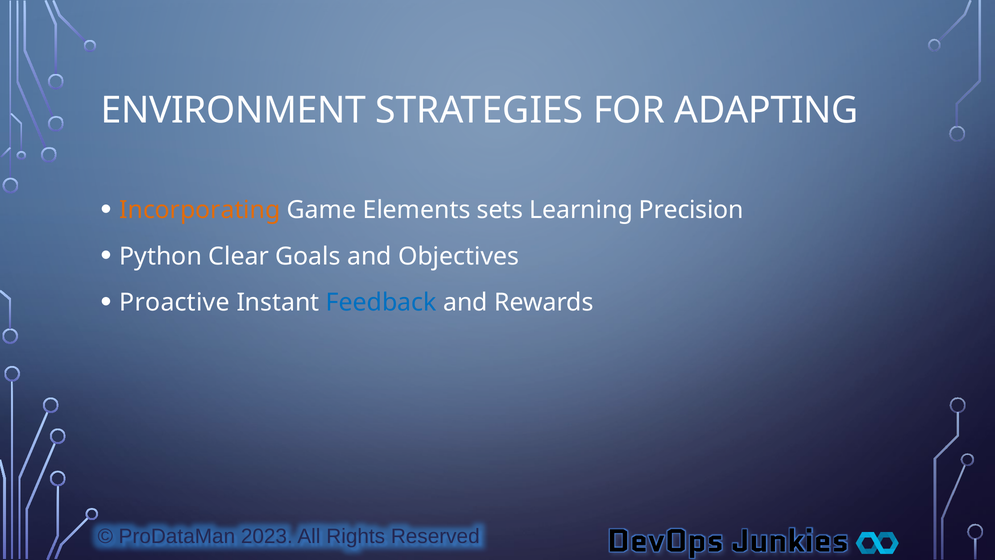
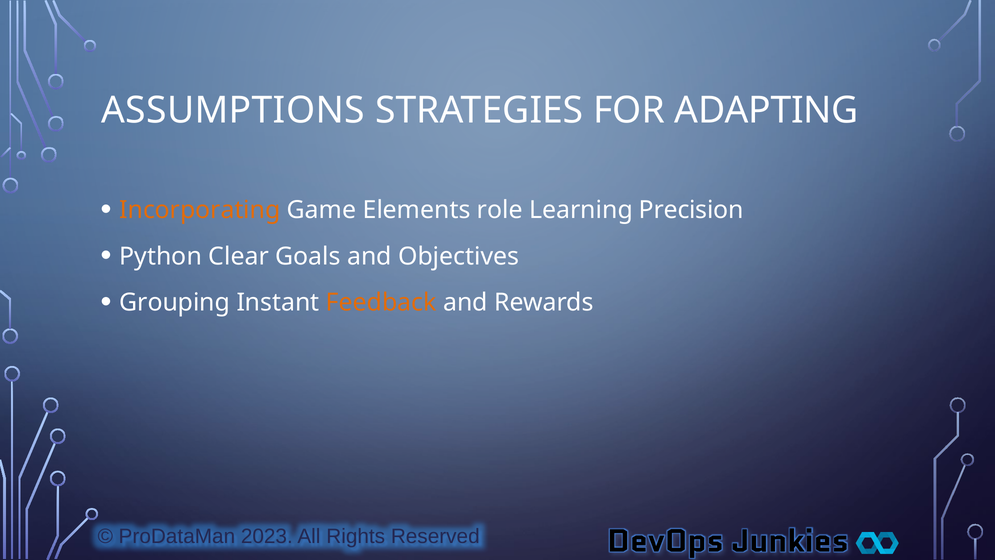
ENVIRONMENT: ENVIRONMENT -> ASSUMPTIONS
sets: sets -> role
Proactive: Proactive -> Grouping
Feedback colour: blue -> orange
